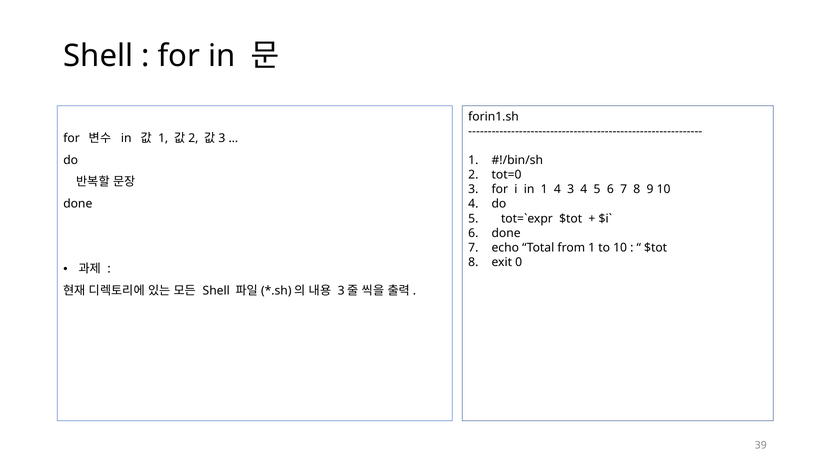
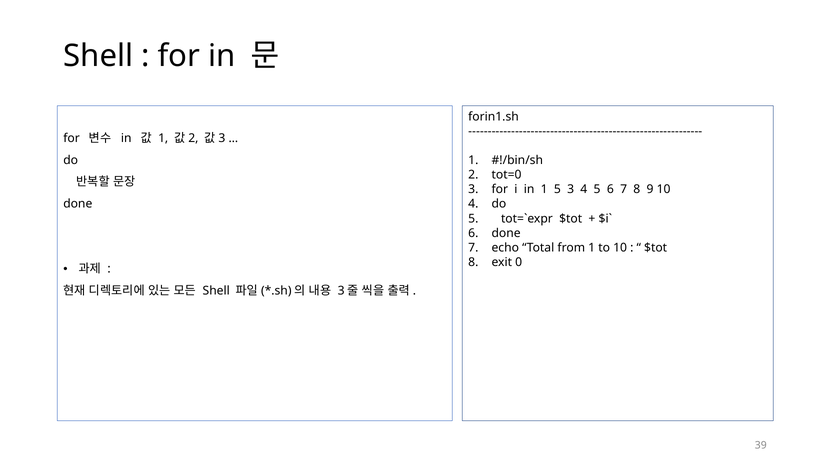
1 4: 4 -> 5
